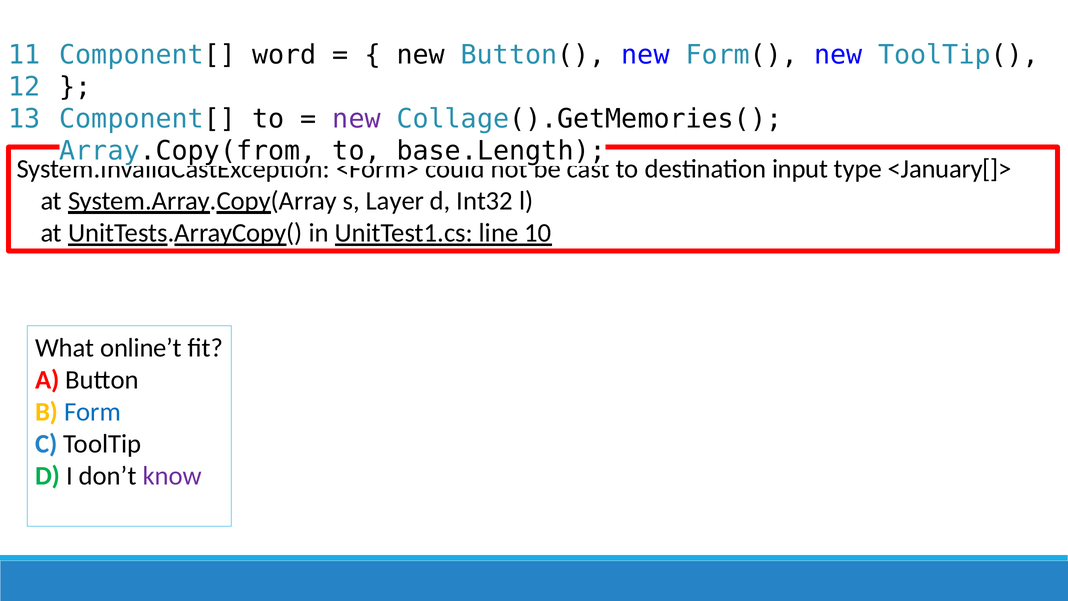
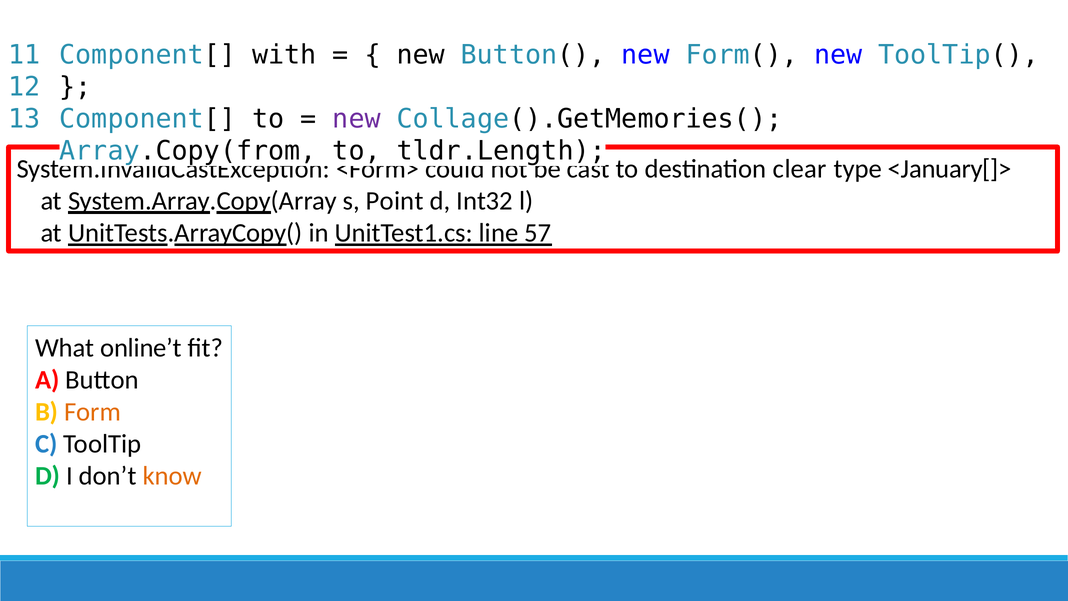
word: word -> with
base.Length: base.Length -> tldr.Length
input: input -> clear
Layer: Layer -> Point
10: 10 -> 57
Form colour: blue -> orange
know colour: purple -> orange
